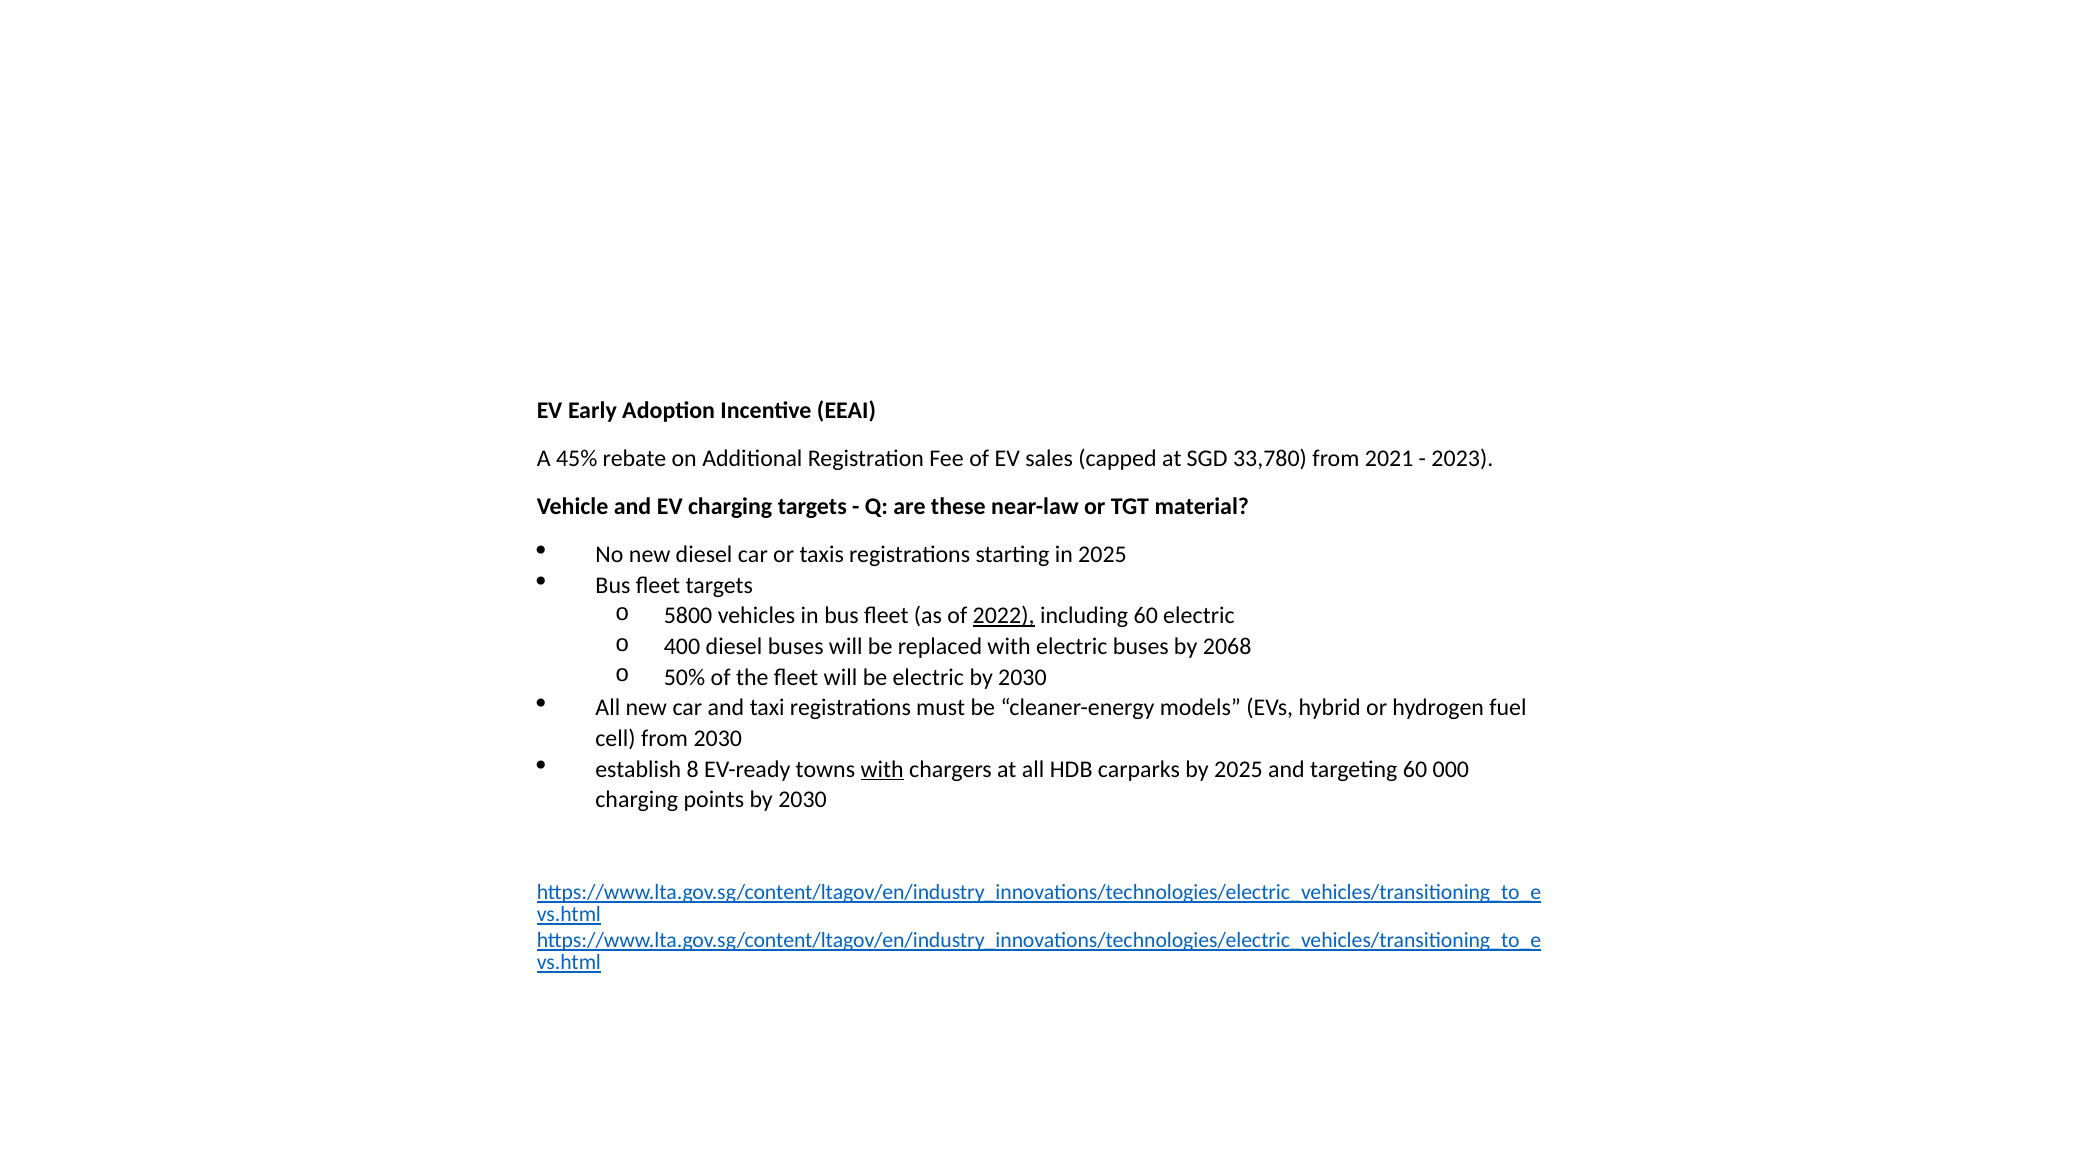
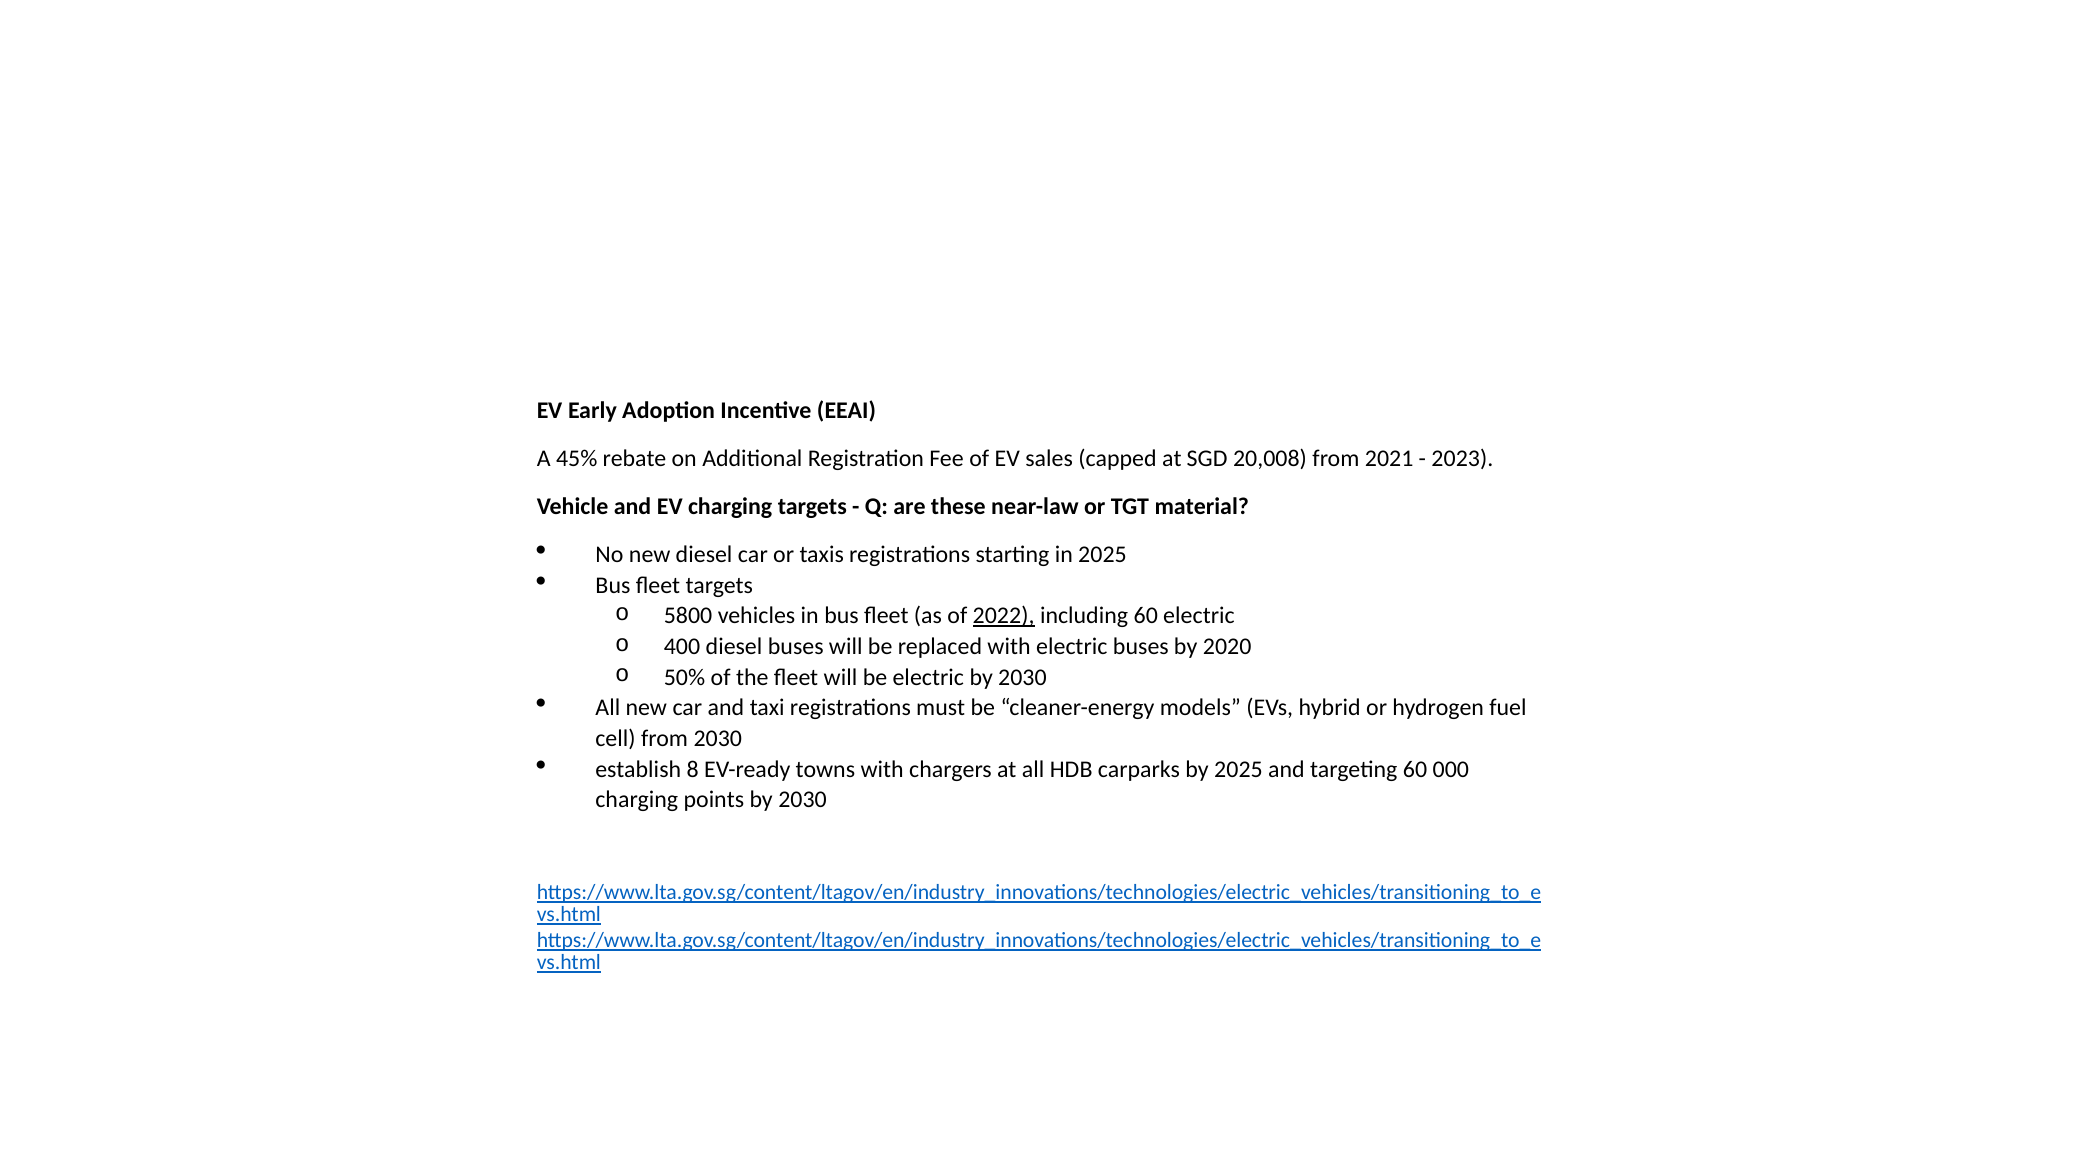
33,780: 33,780 -> 20,008
2068: 2068 -> 2020
with at (882, 769) underline: present -> none
